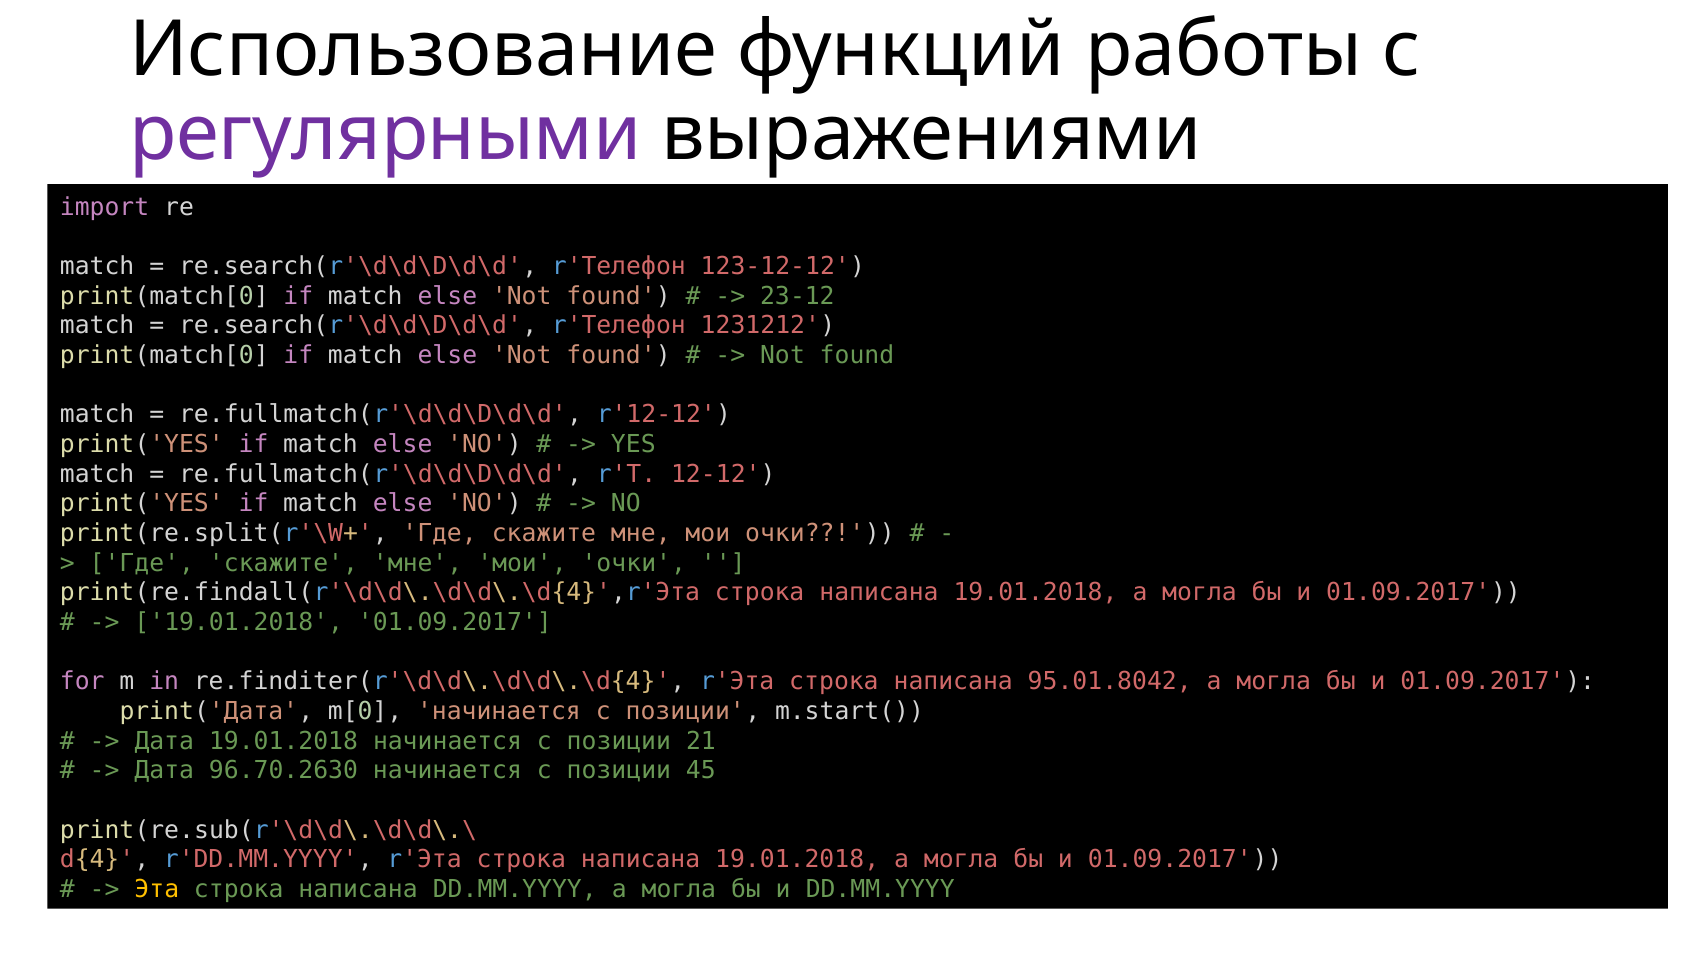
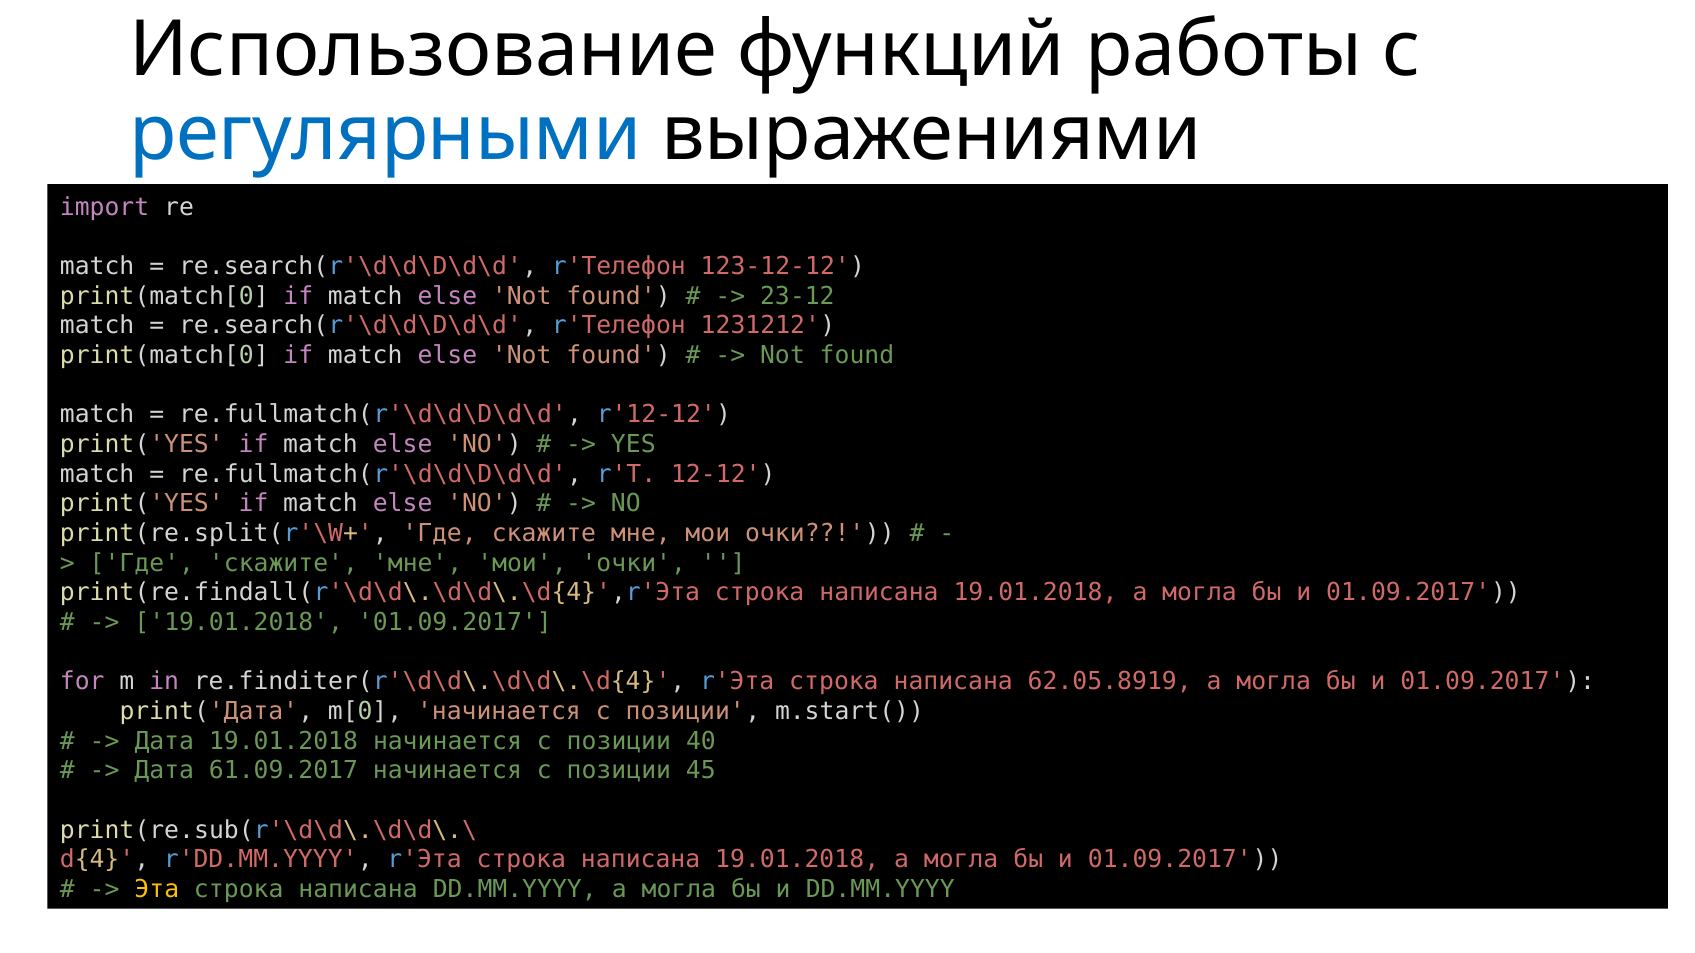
регулярными colour: purple -> blue
95.01.8042: 95.01.8042 -> 62.05.8919
21: 21 -> 40
96.70.2630: 96.70.2630 -> 61.09.2017
